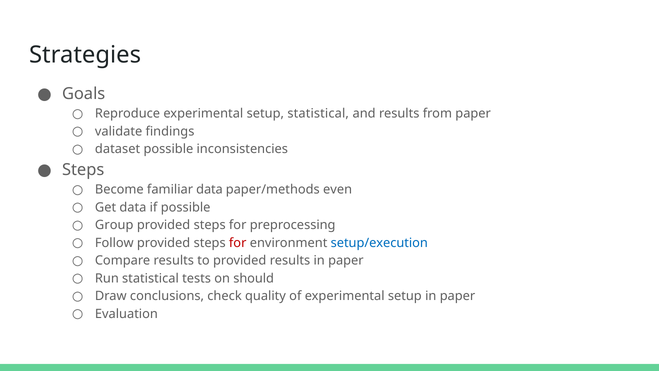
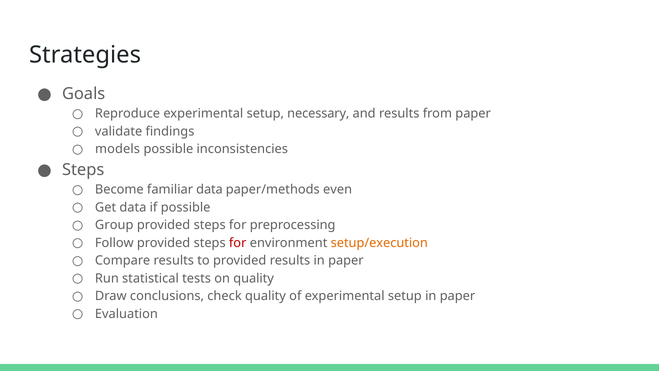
setup statistical: statistical -> necessary
dataset: dataset -> models
setup/execution colour: blue -> orange
on should: should -> quality
